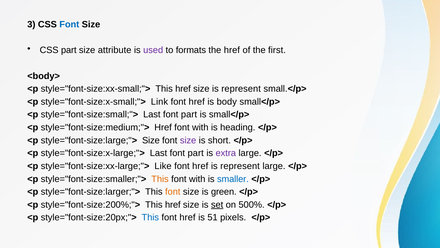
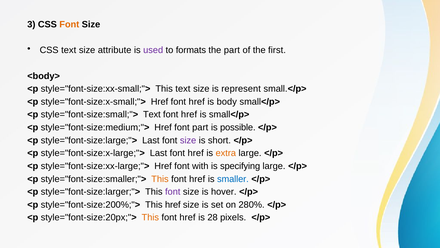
Font at (69, 24) colour: blue -> orange
CSS part: part -> text
the href: href -> part
style="font-size:xx-small;"> This href: href -> text
style="font-size:x-small;"> Link: Link -> Href
style="font-size:small;"> Last: Last -> Text
part at (189, 114): part -> href
with at (200, 127): with -> part
heading: heading -> possible
style="font-size:large;"> Size: Size -> Last
part at (196, 153): part -> href
extra colour: purple -> orange
style="font-size:xx-large;"> Like: Like -> Href
href at (200, 166): href -> with
represent at (240, 166): represent -> specifying
with at (197, 179): with -> href
font at (173, 191) colour: orange -> purple
green: green -> hover
set underline: present -> none
500%: 500% -> 280%
This at (150, 217) colour: blue -> orange
51: 51 -> 28
